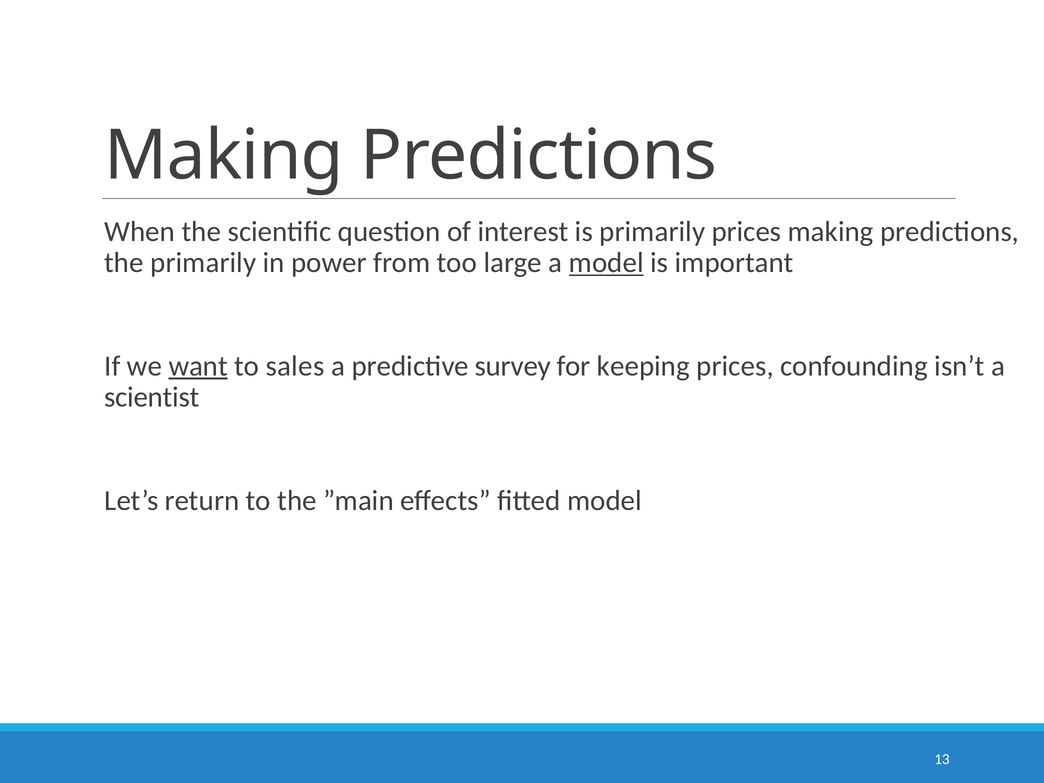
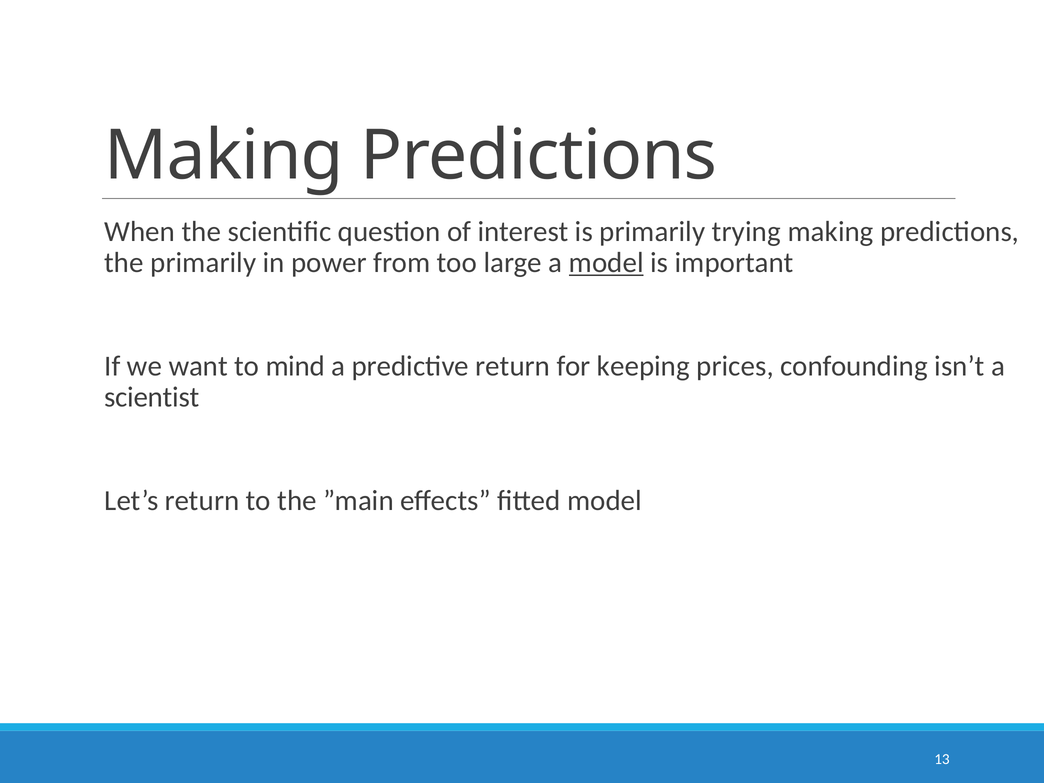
primarily prices: prices -> trying
want underline: present -> none
sales: sales -> mind
predictive survey: survey -> return
